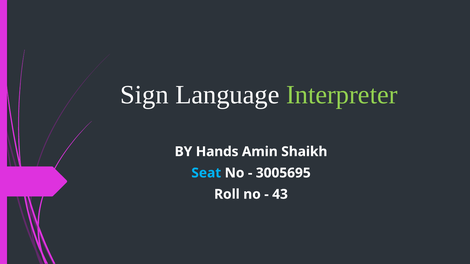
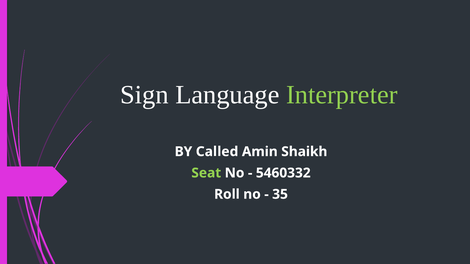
Hands: Hands -> Called
Seat colour: light blue -> light green
3005695: 3005695 -> 5460332
43: 43 -> 35
